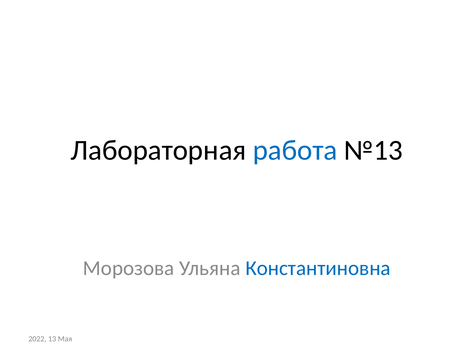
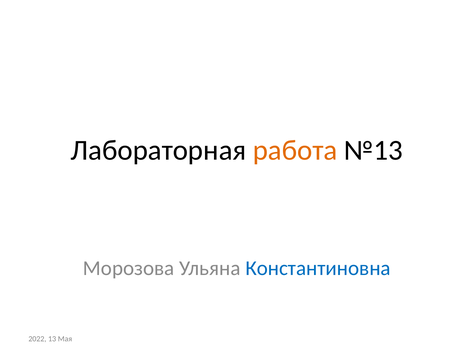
работа colour: blue -> orange
